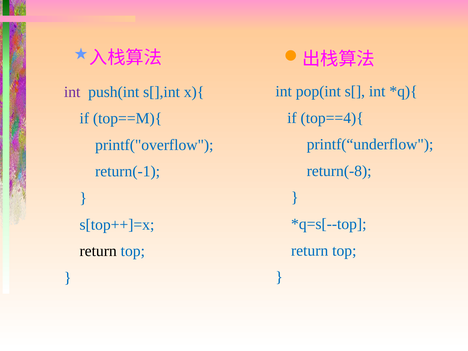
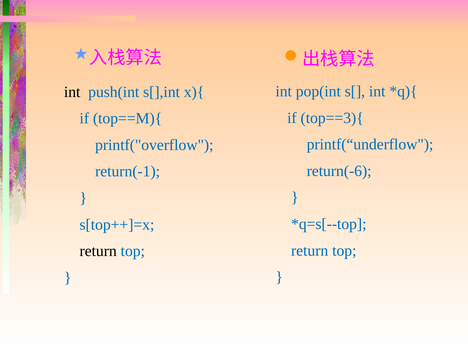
int at (72, 92) colour: purple -> black
top==4){: top==4){ -> top==3){
return(-8: return(-8 -> return(-6
